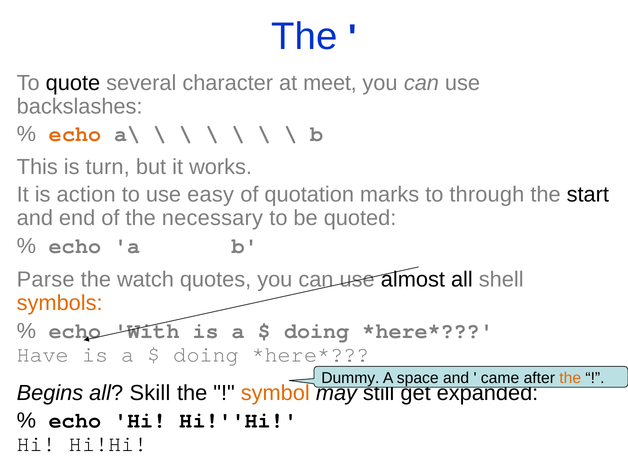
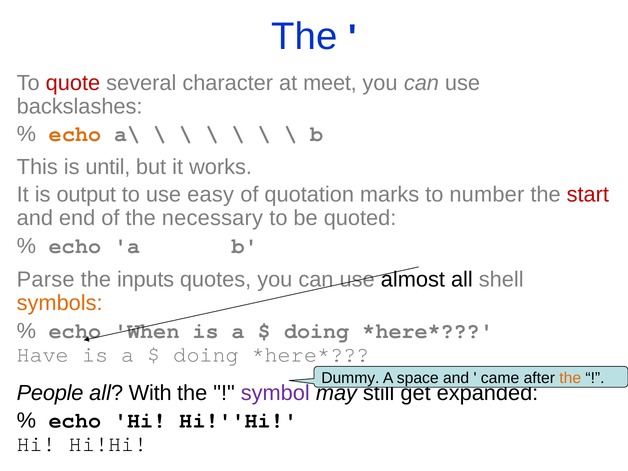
quote colour: black -> red
turn: turn -> until
action: action -> output
through: through -> number
start colour: black -> red
watch: watch -> inputs
With: With -> When
Begins: Begins -> People
Skill: Skill -> With
symbol colour: orange -> purple
